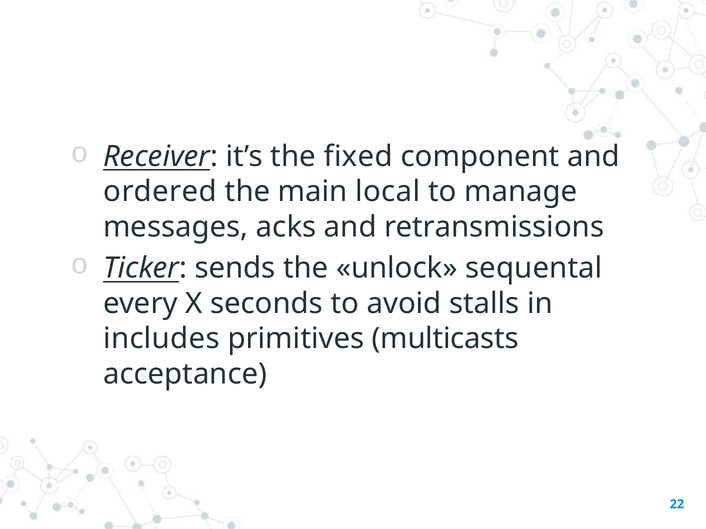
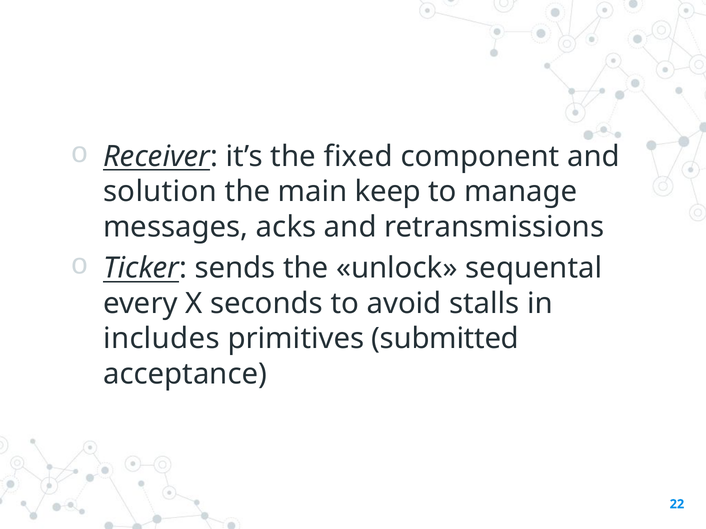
ordered: ordered -> solution
local: local -> keep
multicasts: multicasts -> submitted
